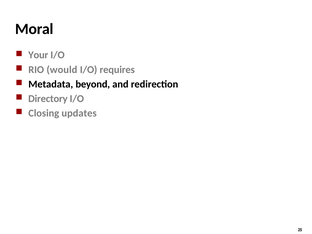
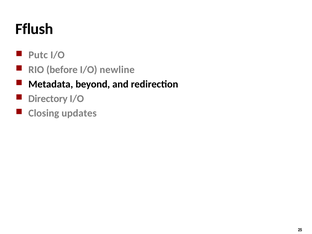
Moral: Moral -> Fflush
Your: Your -> Putc
would: would -> before
requires: requires -> newline
